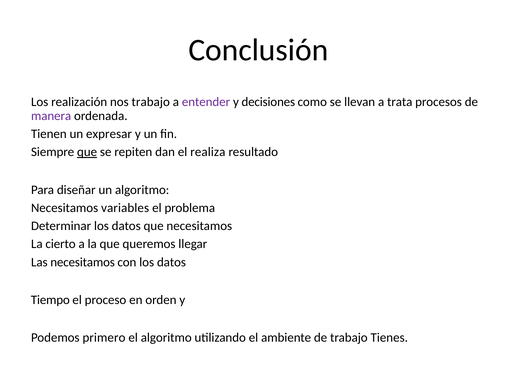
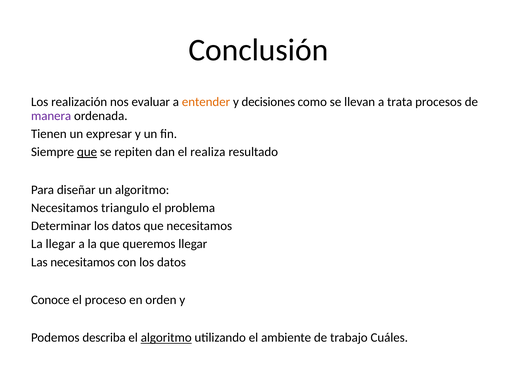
nos trabajo: trabajo -> evaluar
entender colour: purple -> orange
variables: variables -> triangulo
La cierto: cierto -> llegar
Tiempo: Tiempo -> Conoce
primero: primero -> describa
algoritmo at (166, 337) underline: none -> present
Tienes: Tienes -> Cuáles
